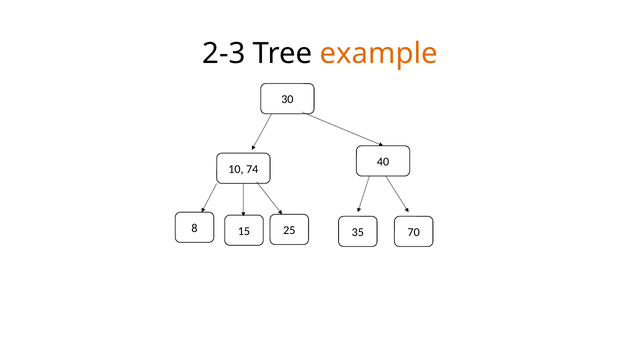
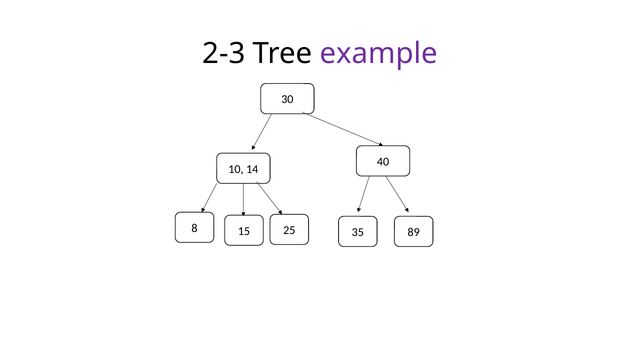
example colour: orange -> purple
74: 74 -> 14
70: 70 -> 89
